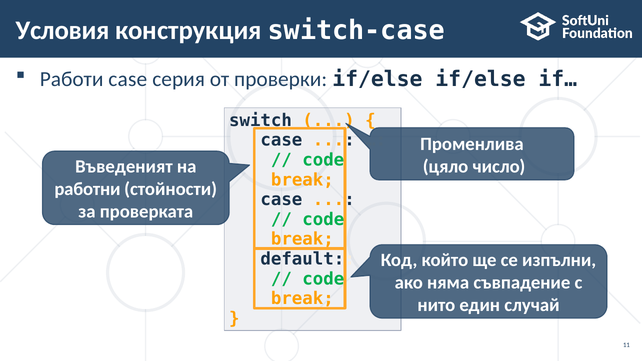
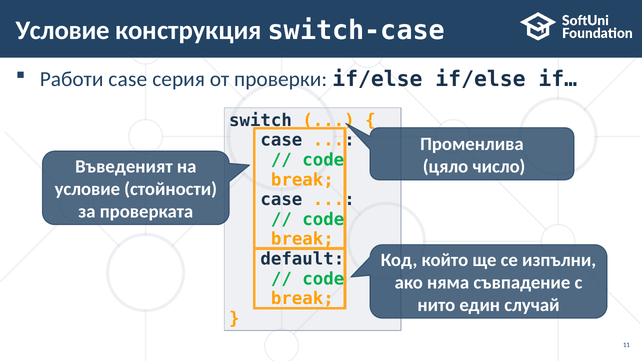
Условия at (63, 30): Условия -> Условие
работни at (87, 189): работни -> условие
